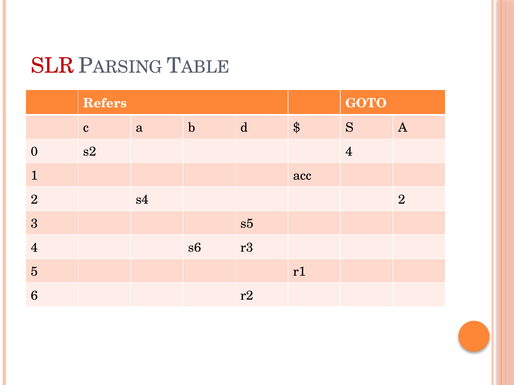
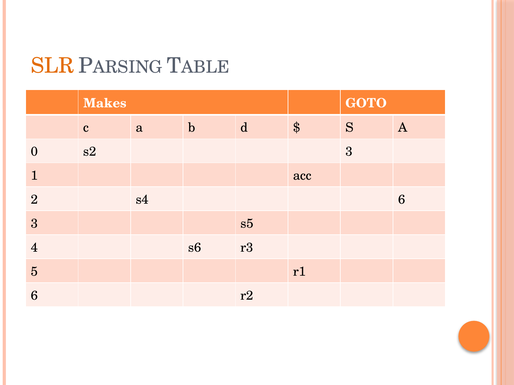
SLR colour: red -> orange
Refers: Refers -> Makes
s2 4: 4 -> 3
s4 2: 2 -> 6
